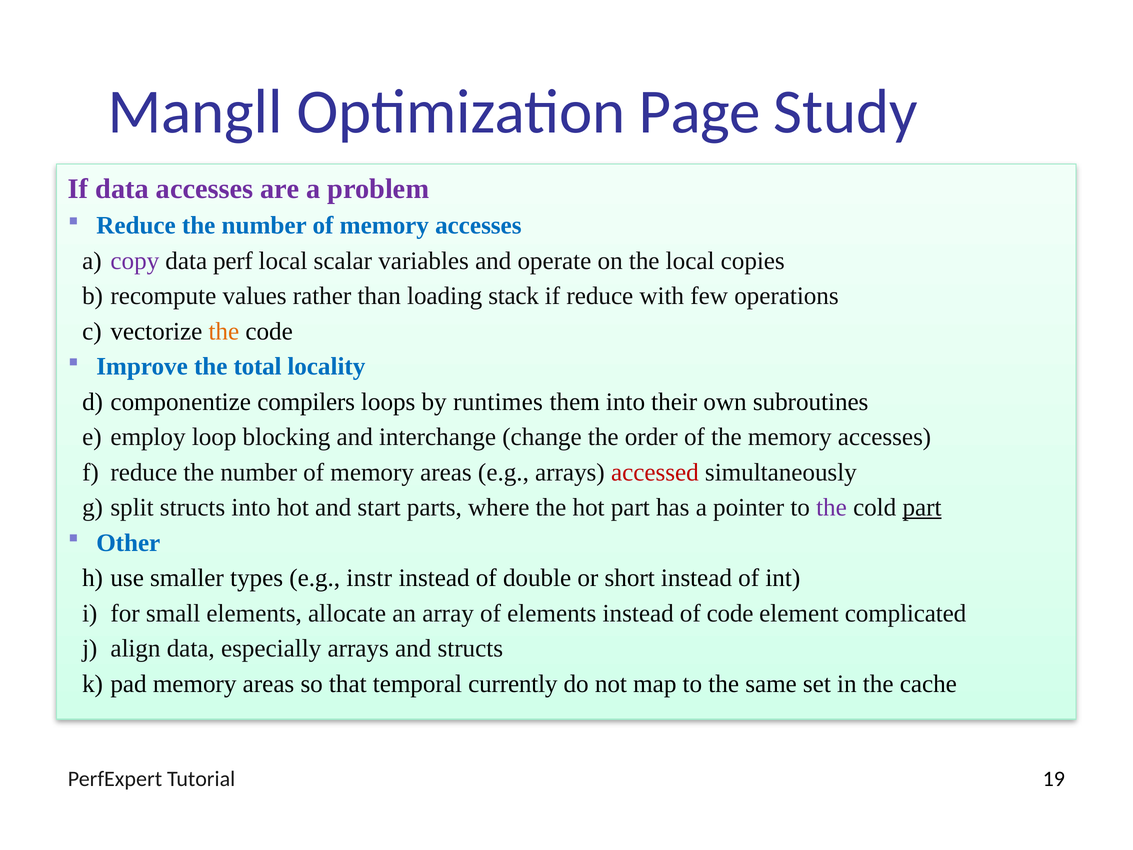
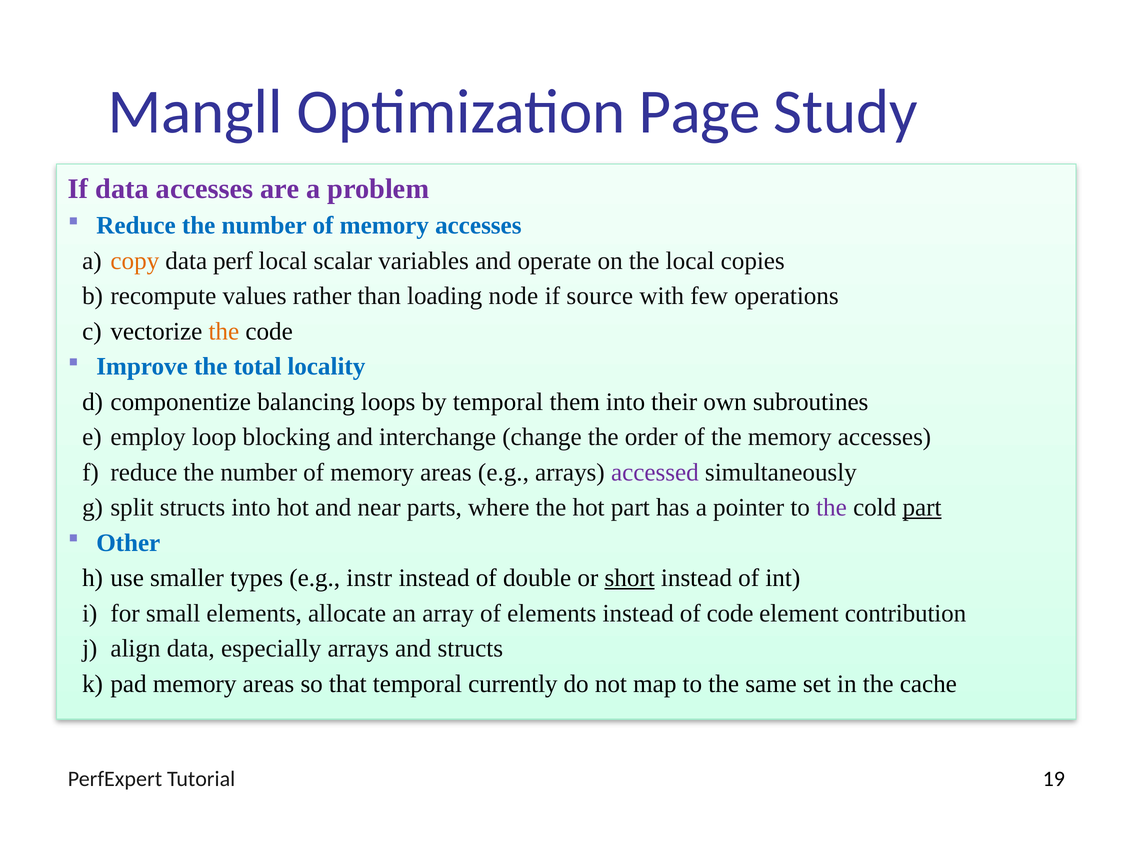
copy colour: purple -> orange
stack: stack -> node
if reduce: reduce -> source
compilers: compilers -> balancing
by runtimes: runtimes -> temporal
accessed colour: red -> purple
start: start -> near
short underline: none -> present
complicated: complicated -> contribution
